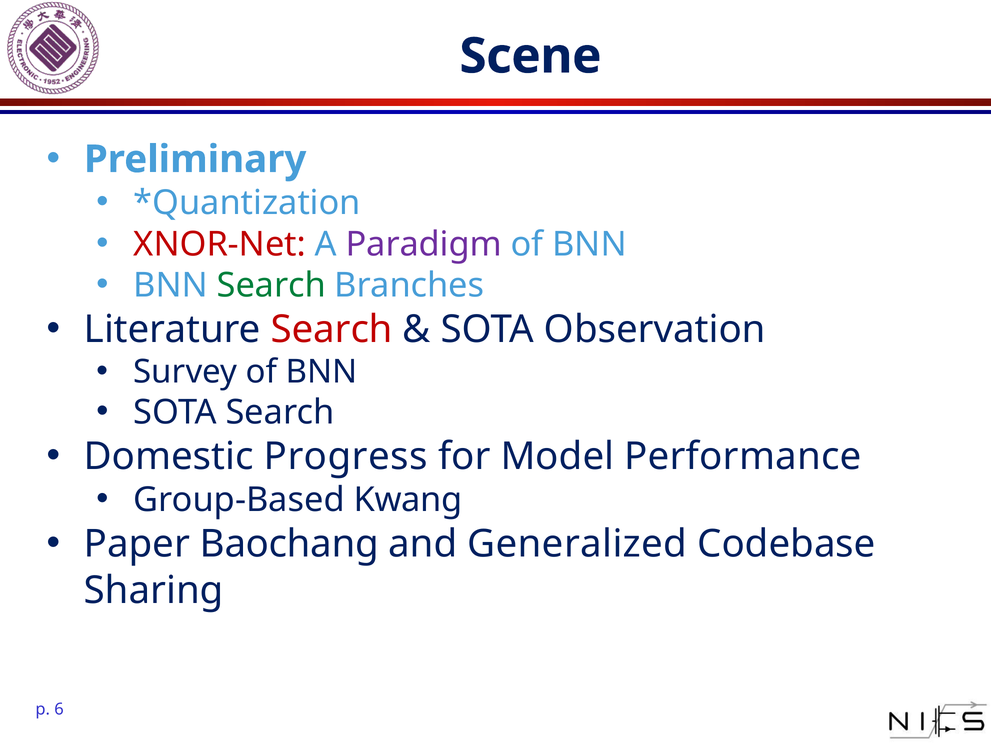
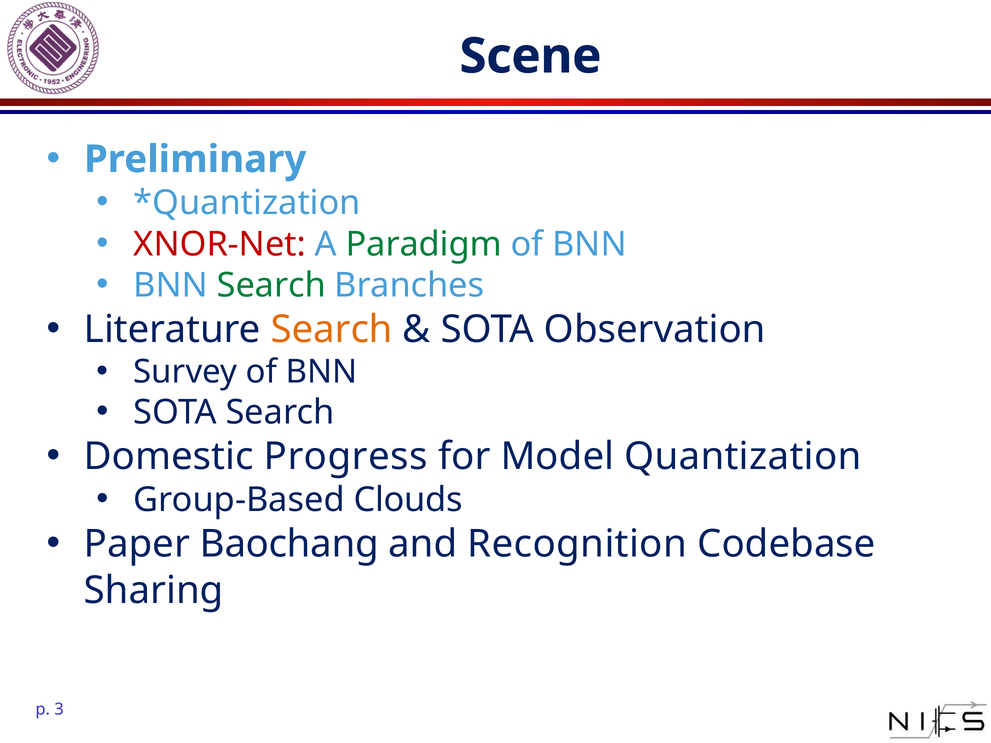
Paradigm colour: purple -> green
Search at (332, 330) colour: red -> orange
Performance: Performance -> Quantization
Kwang: Kwang -> Clouds
Generalized: Generalized -> Recognition
6: 6 -> 3
